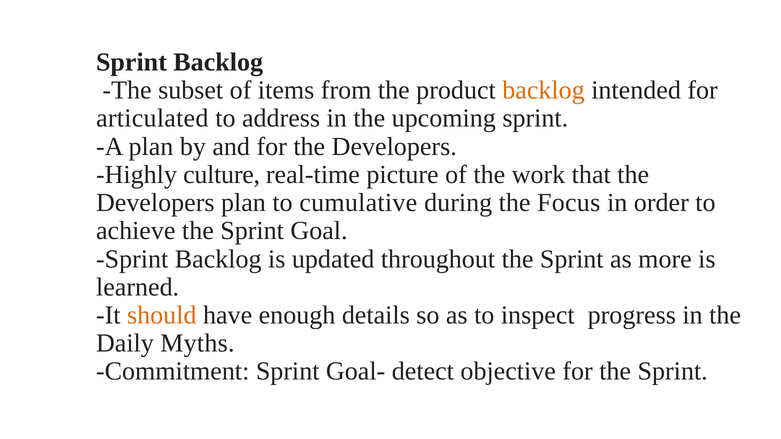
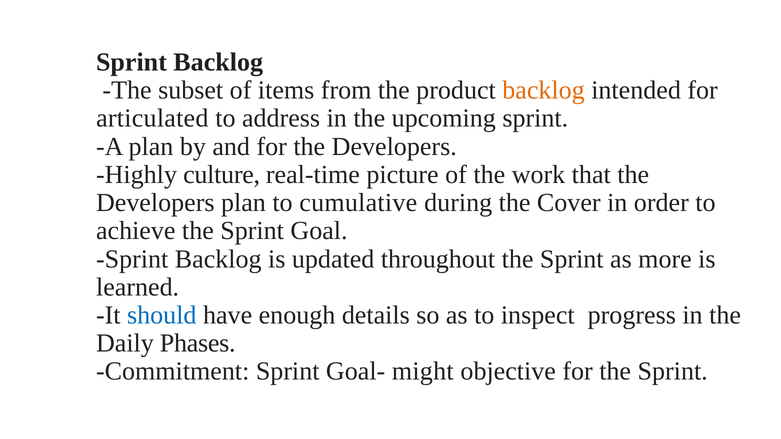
Focus: Focus -> Cover
should colour: orange -> blue
Myths: Myths -> Phases
detect: detect -> might
